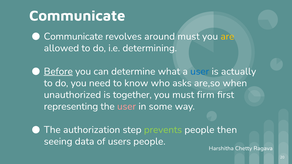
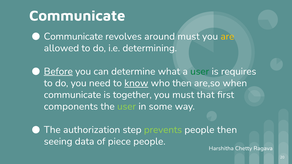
user at (200, 71) colour: blue -> green
actually: actually -> requires
know underline: none -> present
who asks: asks -> then
unauthorized at (72, 95): unauthorized -> communicate
firm: firm -> that
representing: representing -> components
user at (127, 107) colour: pink -> light green
users: users -> piece
